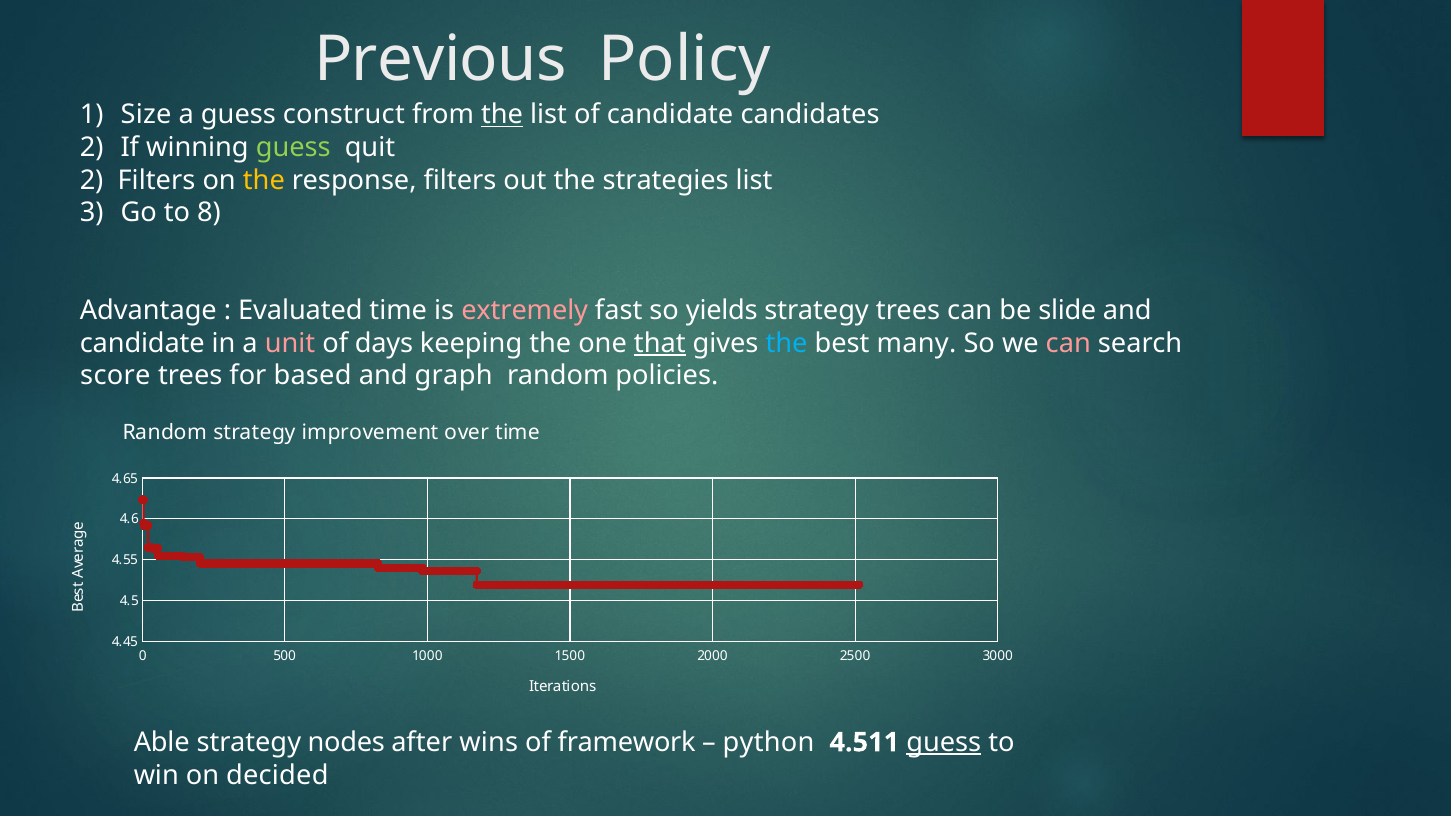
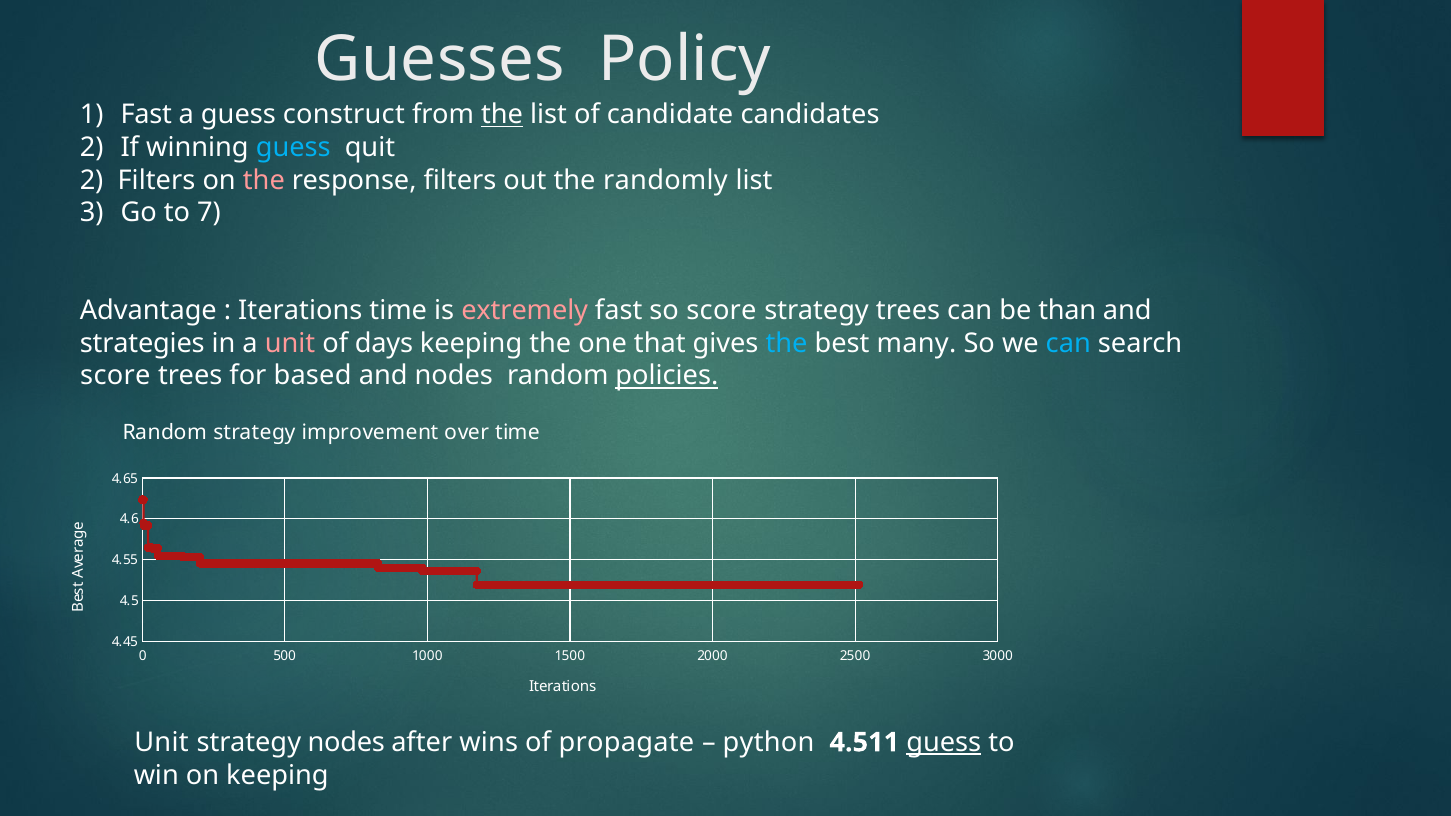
Previous: Previous -> Guesses
1 Size: Size -> Fast
guess at (293, 148) colour: light green -> light blue
the at (264, 180) colour: yellow -> pink
strategies: strategies -> randomly
8: 8 -> 7
Evaluated at (300, 311): Evaluated -> Iterations
so yields: yields -> score
slide: slide -> than
candidate at (142, 343): candidate -> strategies
that underline: present -> none
can at (1068, 343) colour: pink -> light blue
and graph: graph -> nodes
policies underline: none -> present
Able at (162, 743): Able -> Unit
framework: framework -> propagate
on decided: decided -> keeping
